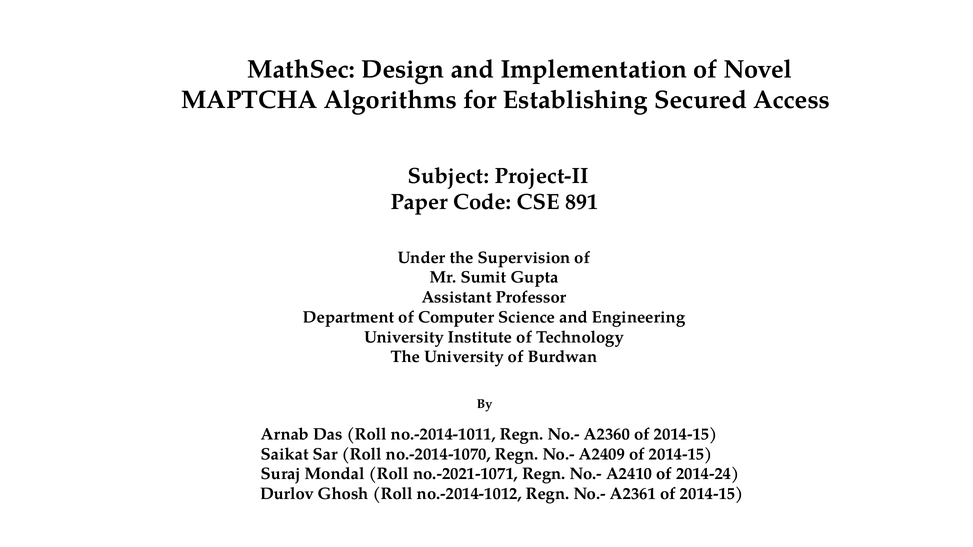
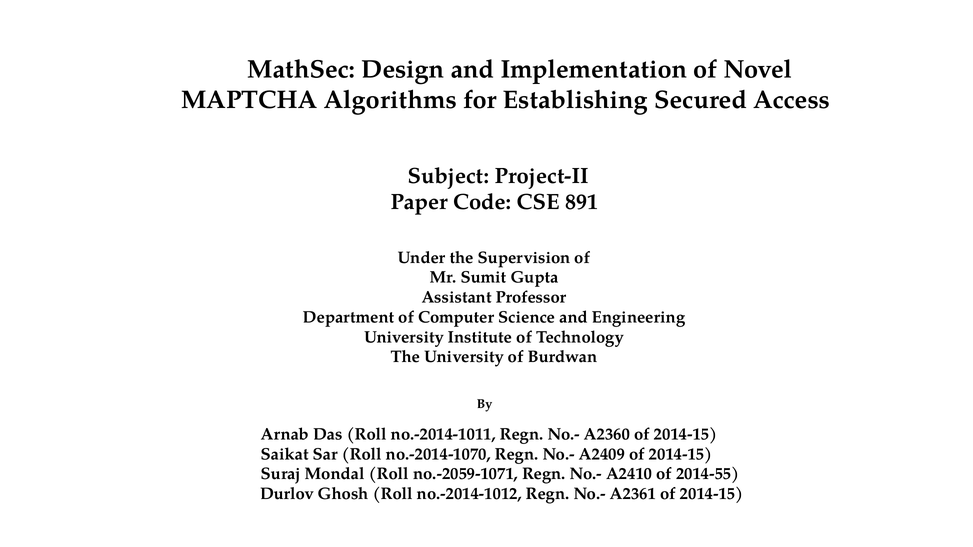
no.-2021-1071: no.-2021-1071 -> no.-2059-1071
2014-24: 2014-24 -> 2014-55
